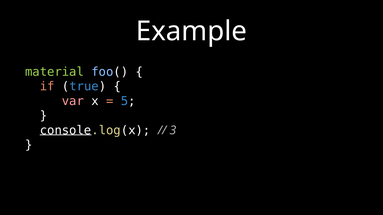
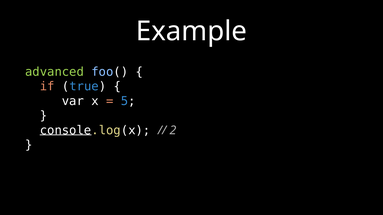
material: material -> advanced
var colour: pink -> white
3: 3 -> 2
